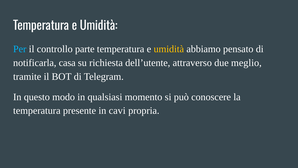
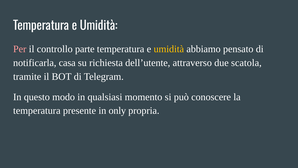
Per colour: light blue -> pink
meglio: meglio -> scatola
cavi: cavi -> only
